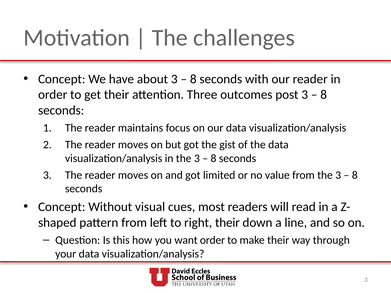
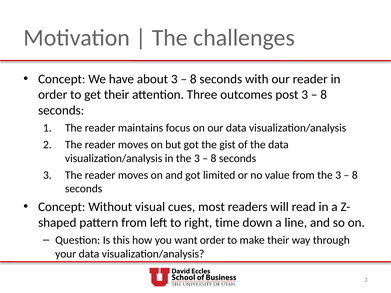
right their: their -> time
